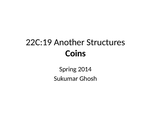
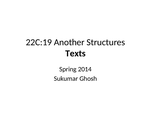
Coins: Coins -> Texts
